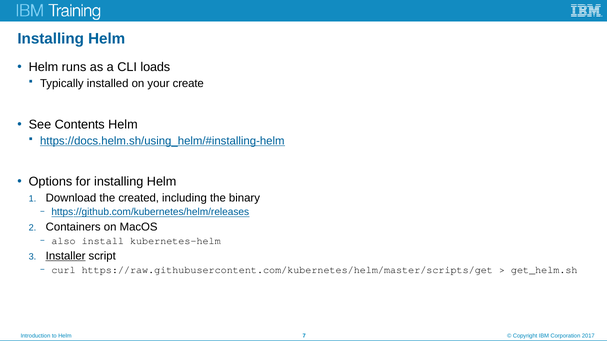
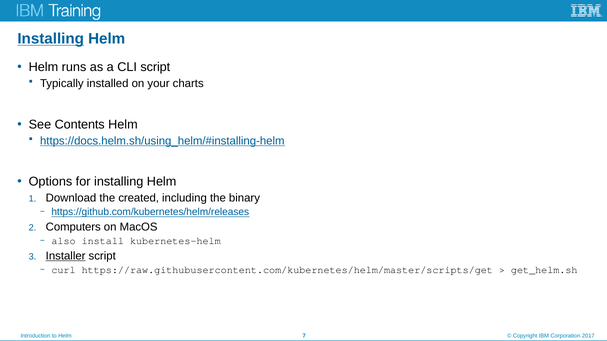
Installing at (51, 39) underline: none -> present
CLI loads: loads -> script
create: create -> charts
Containers: Containers -> Computers
